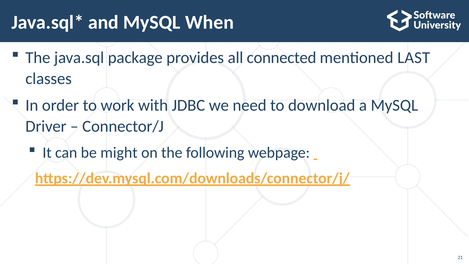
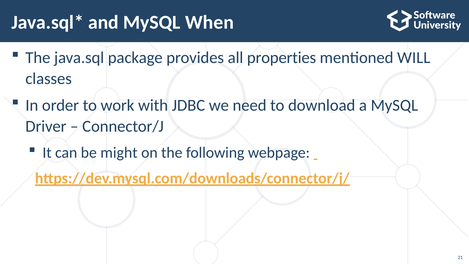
connected: connected -> properties
LAST: LAST -> WILL
